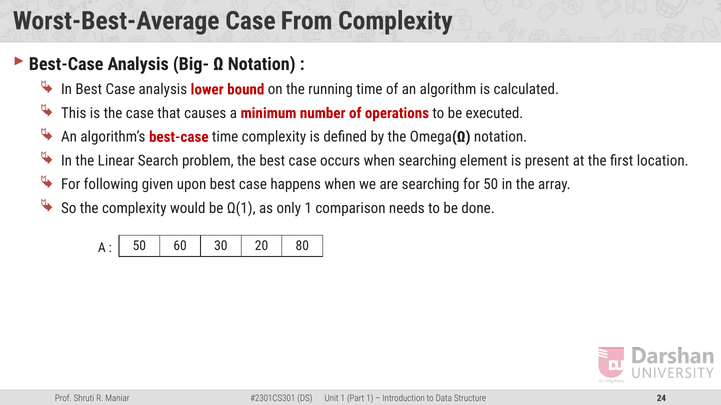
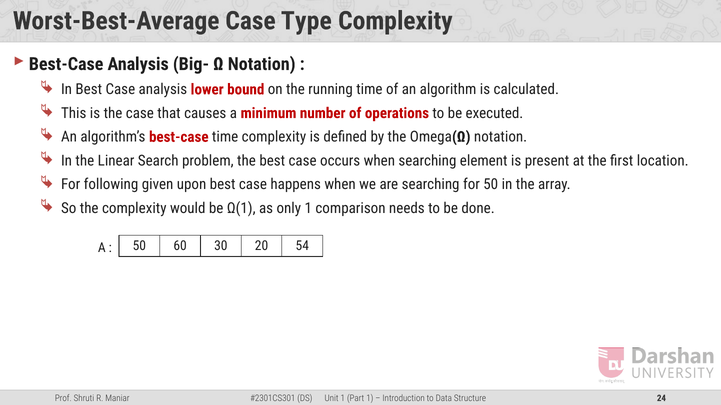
From: From -> Type
80: 80 -> 54
